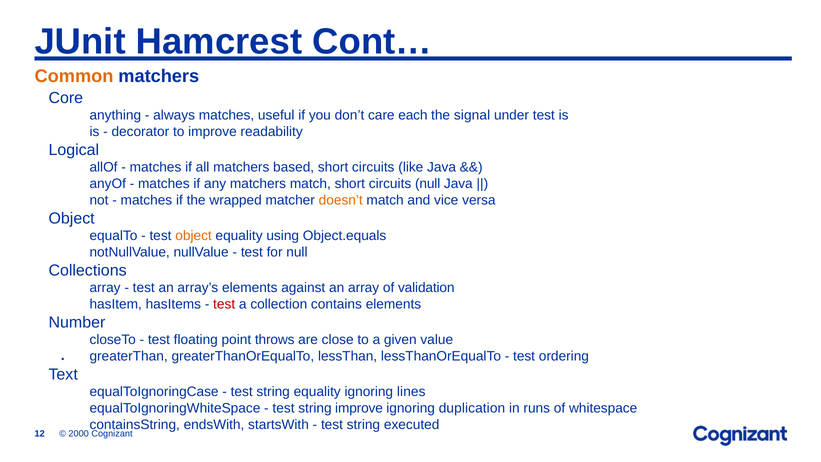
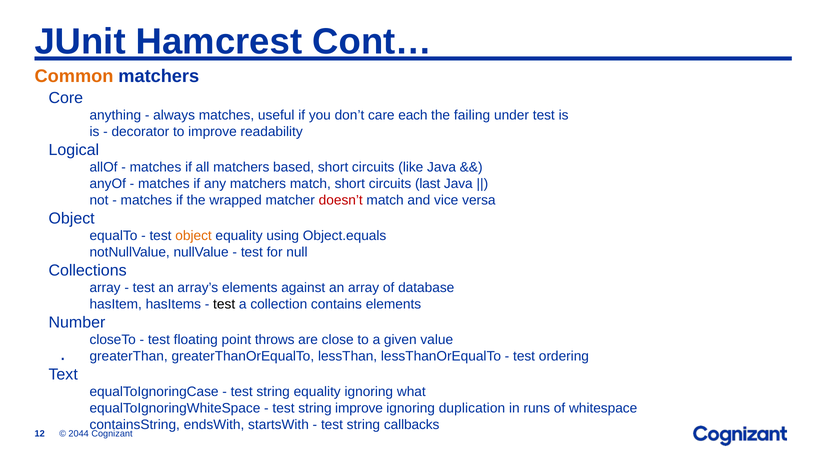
signal: signal -> failing
circuits null: null -> last
doesn’t colour: orange -> red
validation: validation -> database
test at (224, 304) colour: red -> black
lines: lines -> what
executed: executed -> callbacks
2000: 2000 -> 2044
